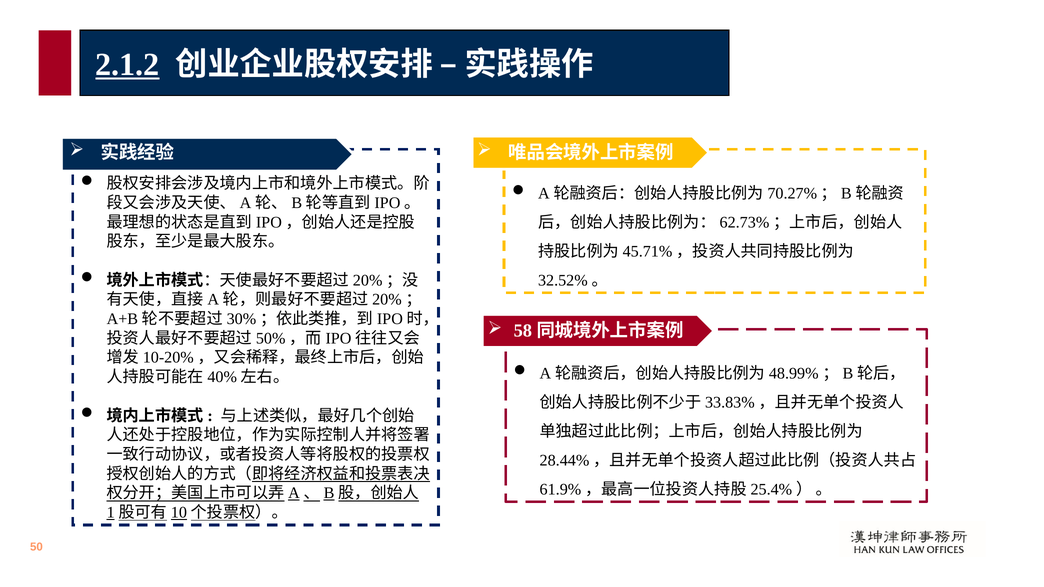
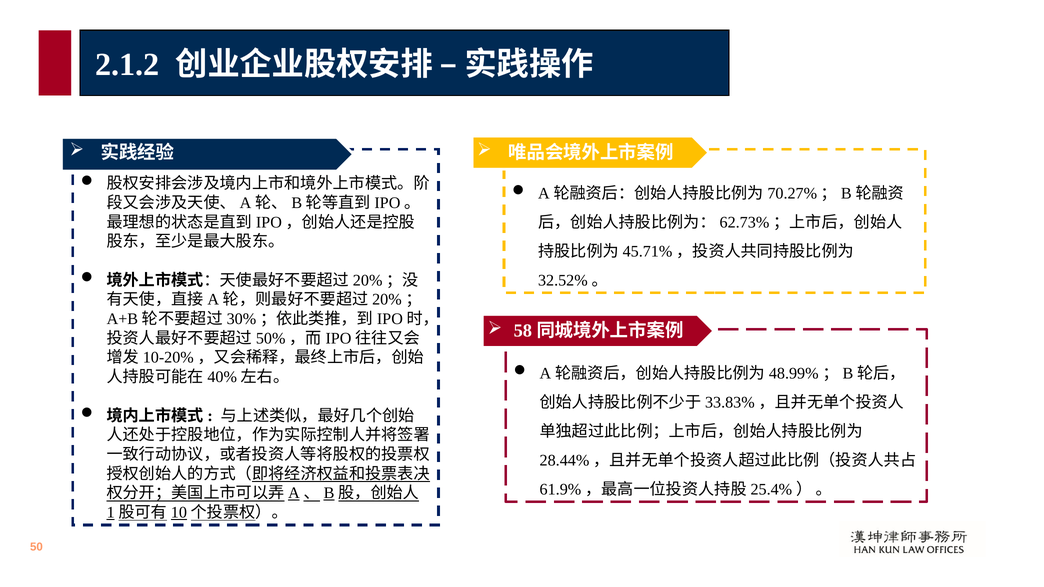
2.1.2 underline: present -> none
